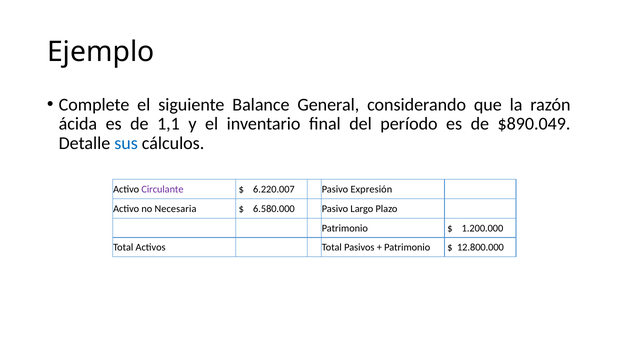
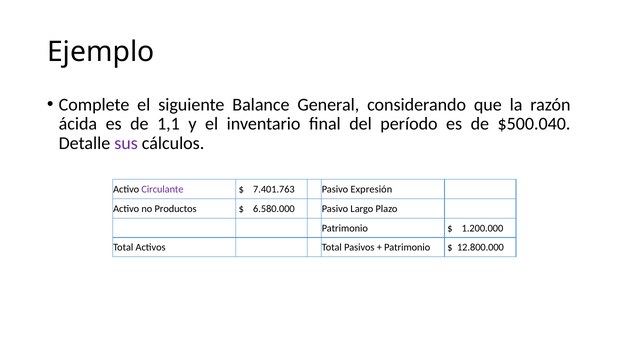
$890.049: $890.049 -> $500.040
sus colour: blue -> purple
6.220.007: 6.220.007 -> 7.401.763
Necesaria: Necesaria -> Productos
